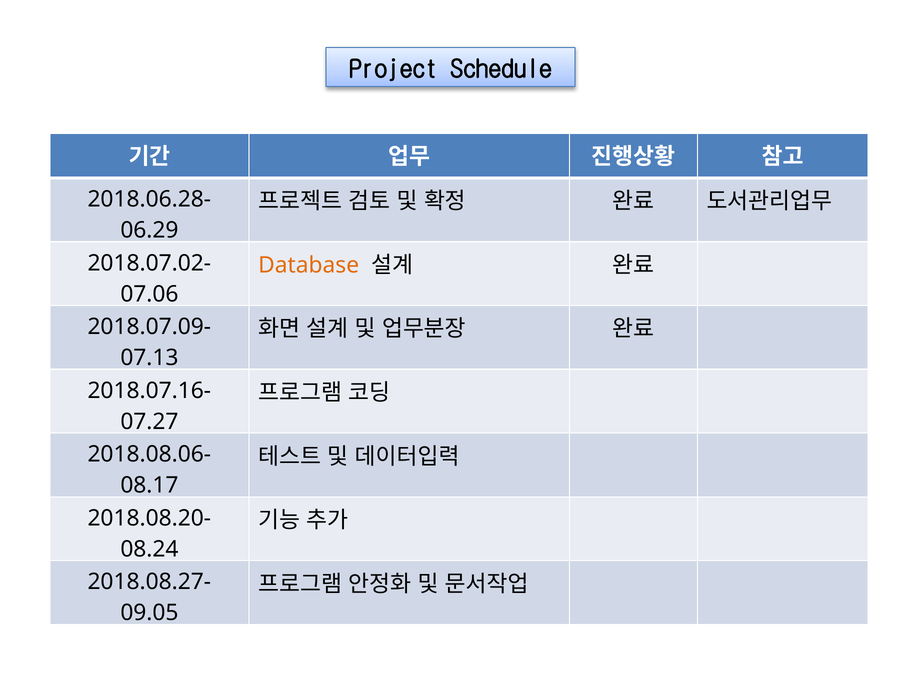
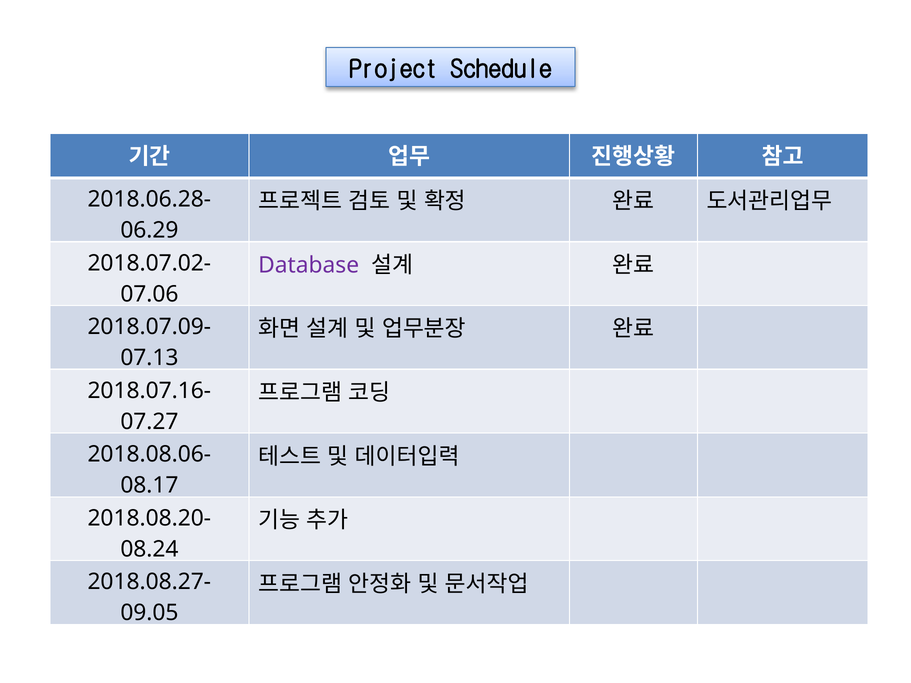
Database colour: orange -> purple
